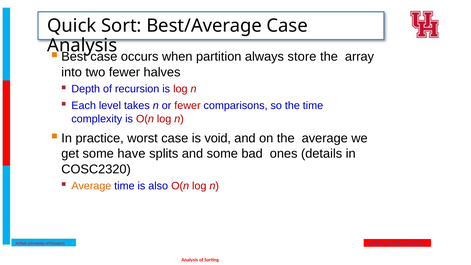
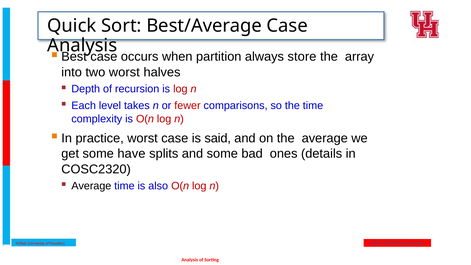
two fewer: fewer -> worst
void: void -> said
Average at (91, 186) colour: orange -> black
